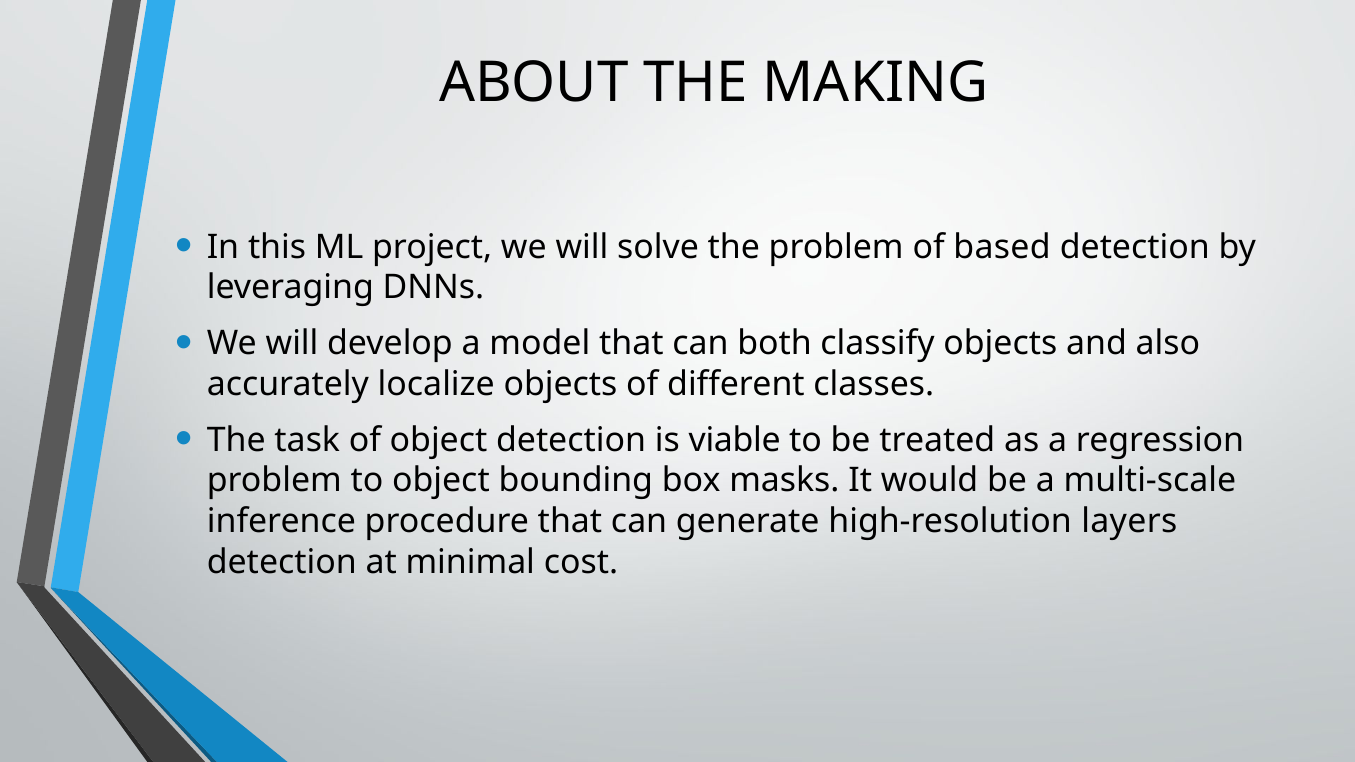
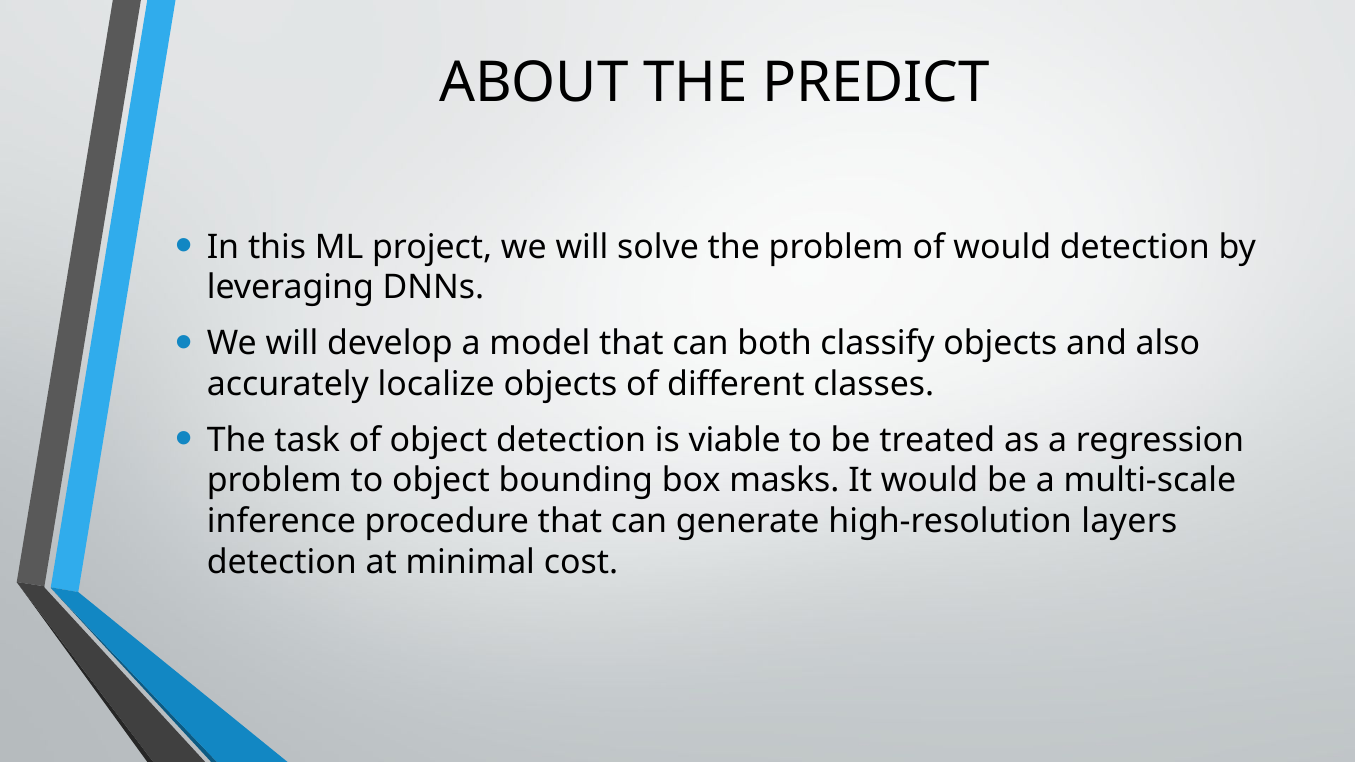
MAKING: MAKING -> PREDICT
of based: based -> would
